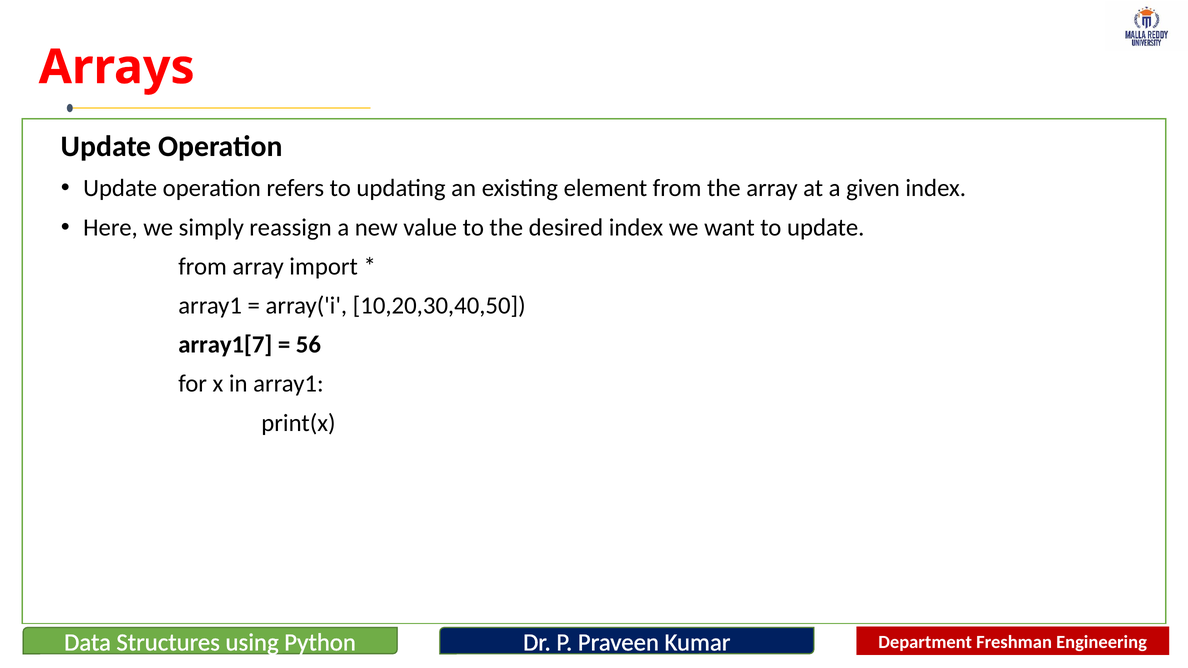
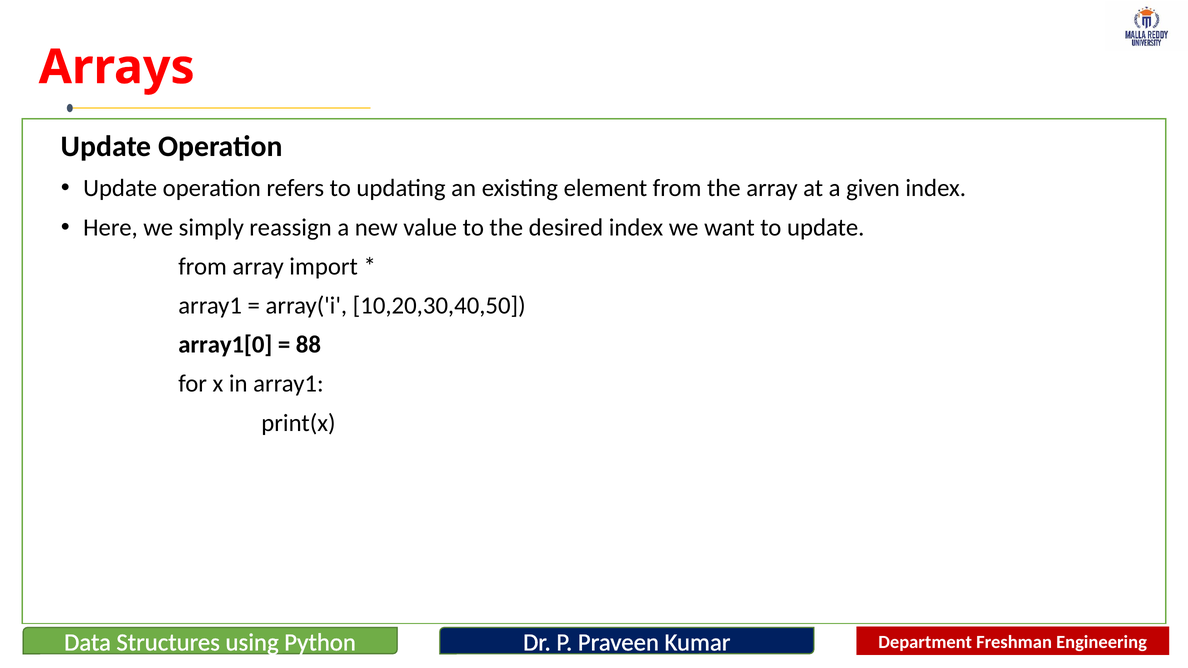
array1[7: array1[7 -> array1[0
56: 56 -> 88
